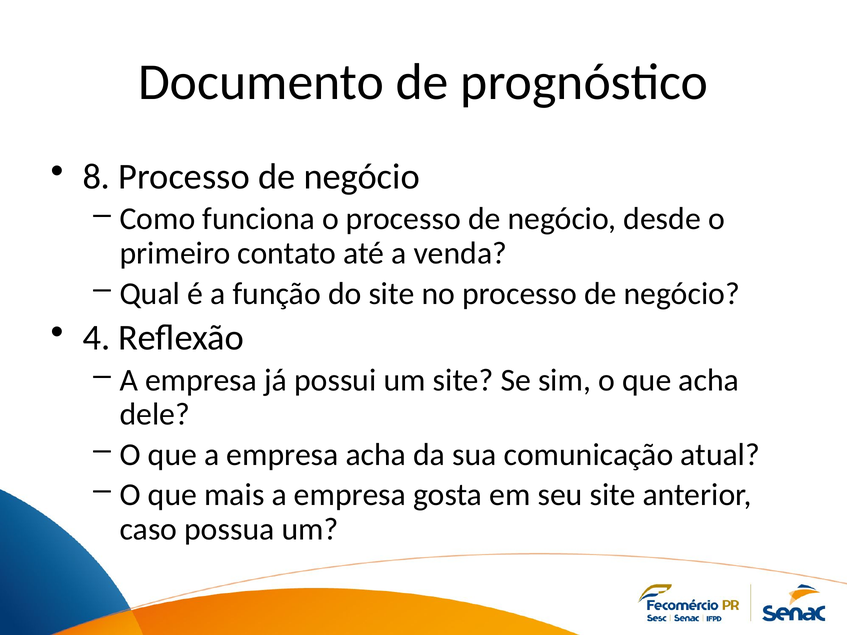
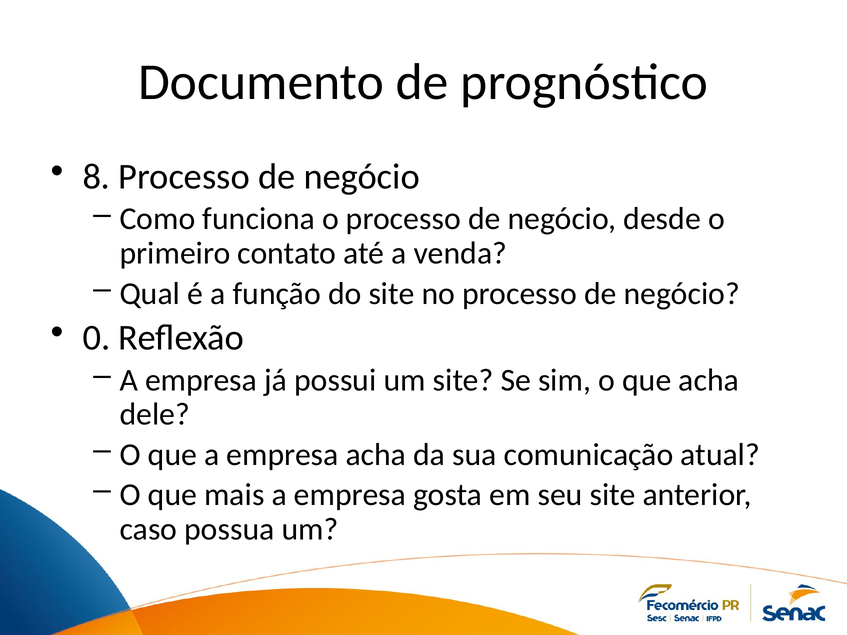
4: 4 -> 0
